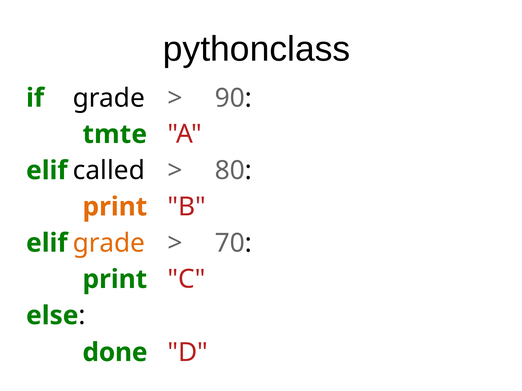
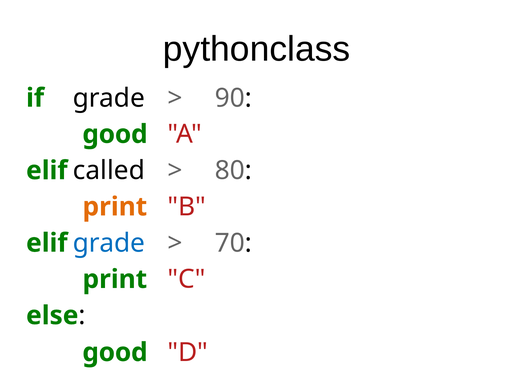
tmte at (115, 134): tmte -> good
grade at (109, 243) colour: orange -> blue
done at (115, 353): done -> good
